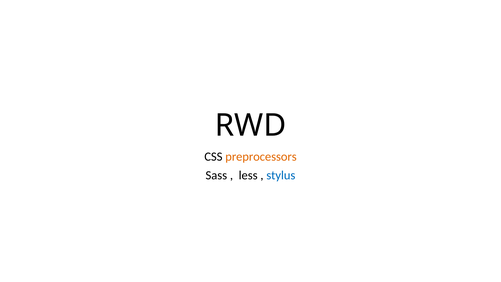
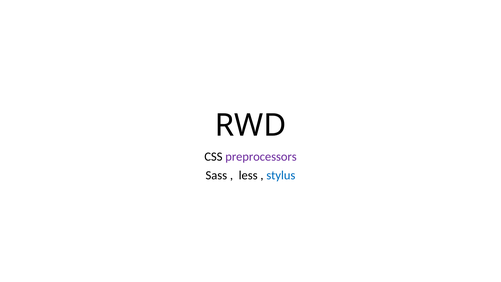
preprocessors colour: orange -> purple
